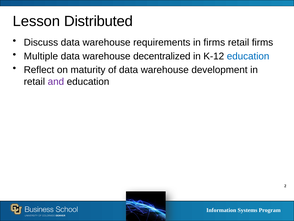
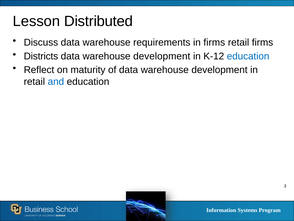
Multiple: Multiple -> Districts
decentralized at (162, 56): decentralized -> development
and colour: purple -> blue
